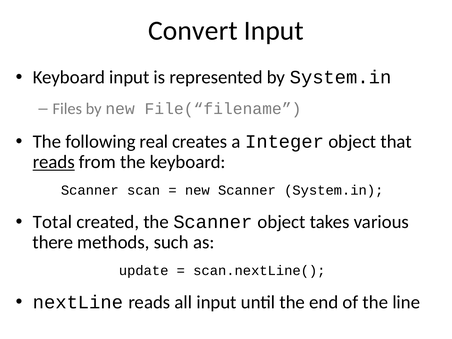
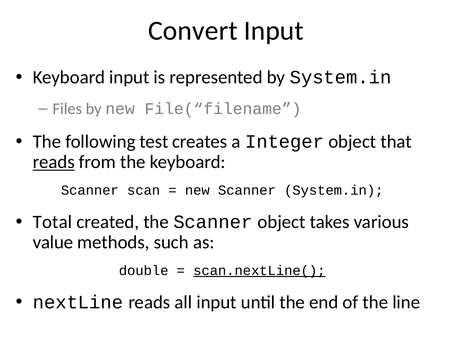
real: real -> test
there: there -> value
update: update -> double
scan.nextLine( underline: none -> present
